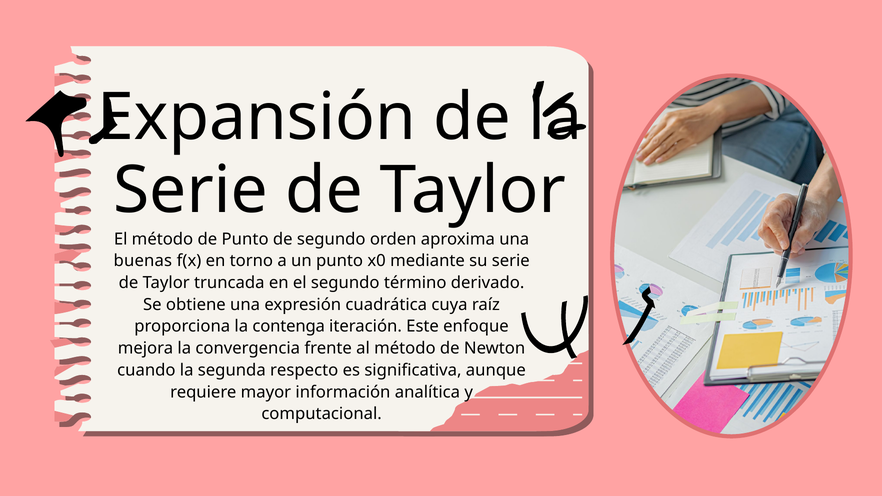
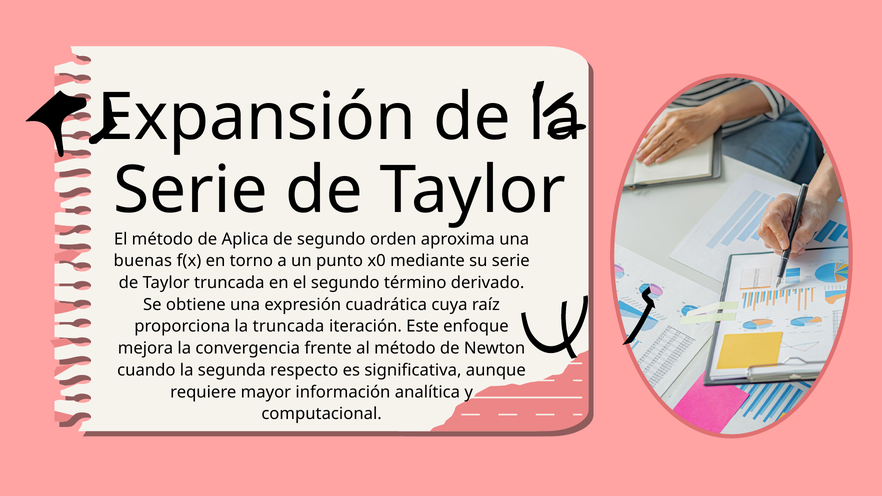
de Punto: Punto -> Aplica
la contenga: contenga -> truncada
